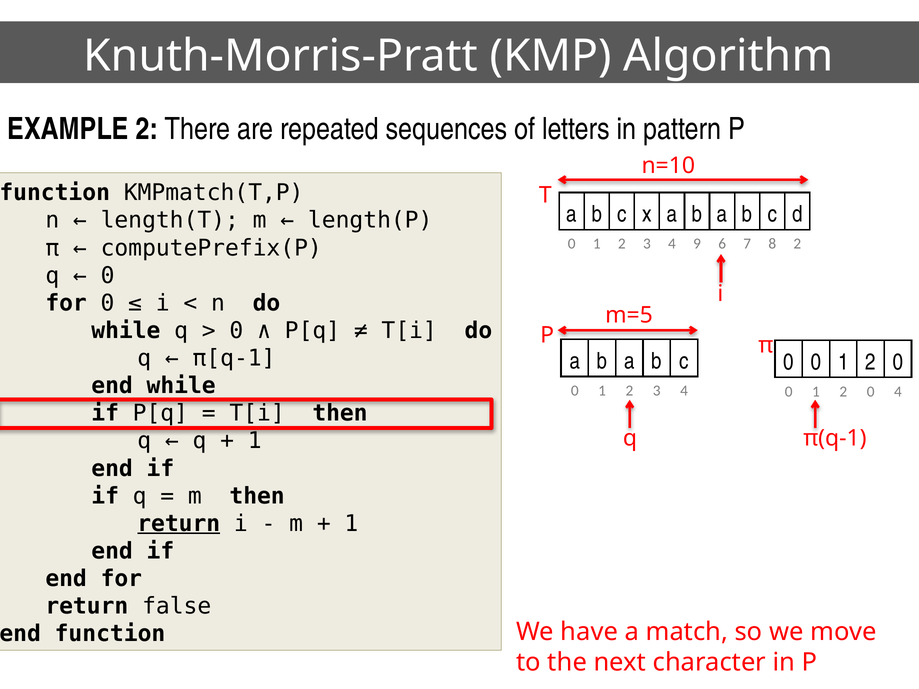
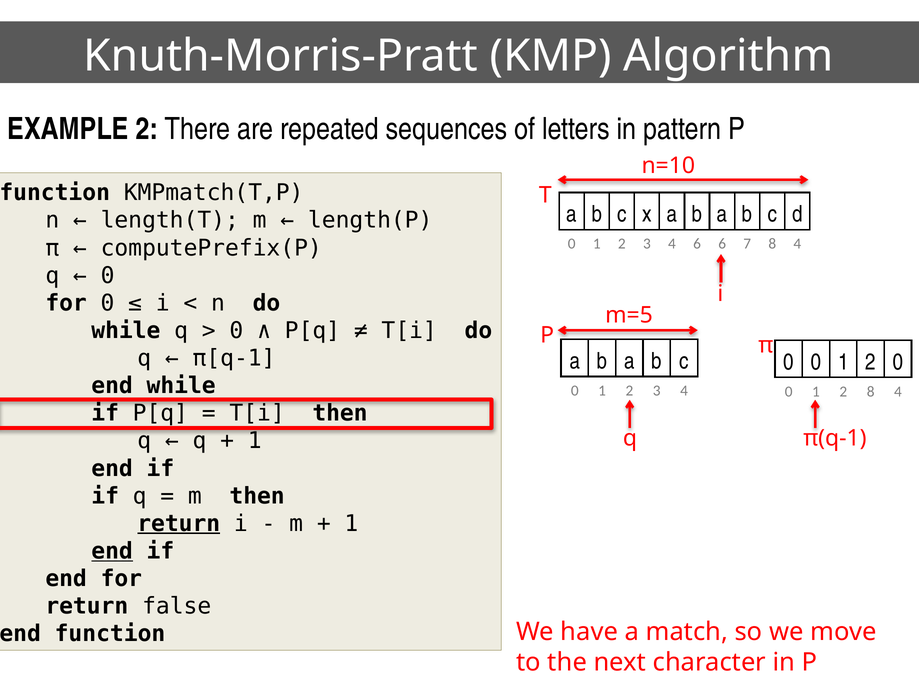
4 9: 9 -> 6
7 8 2: 2 -> 4
0 at (871, 392): 0 -> 8
end at (112, 551) underline: none -> present
